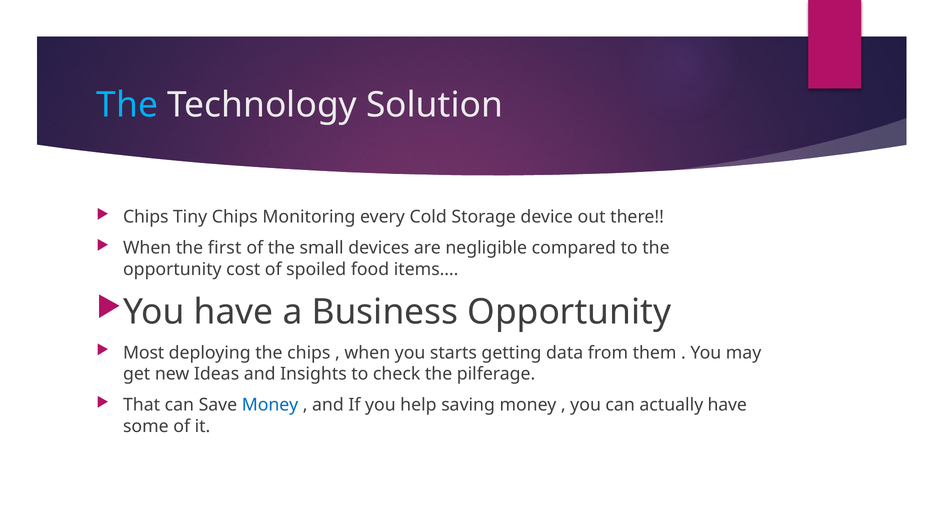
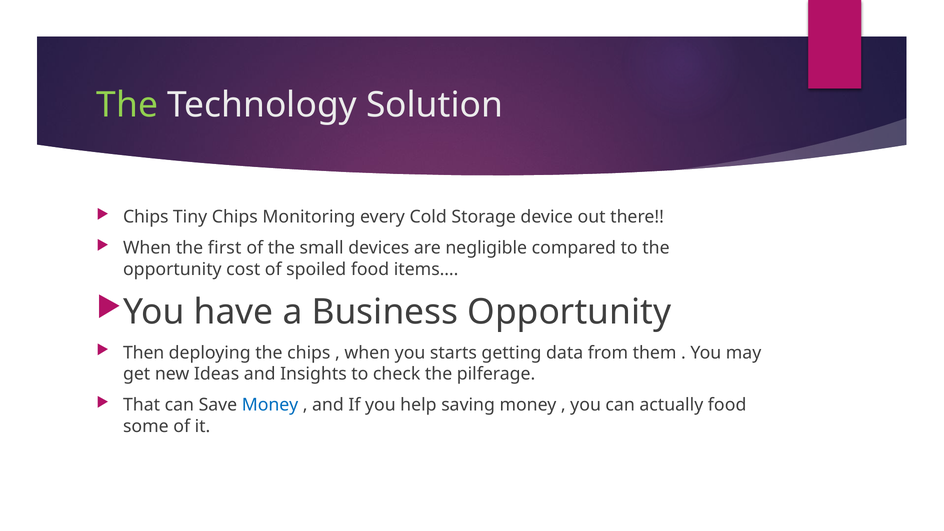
The at (127, 105) colour: light blue -> light green
Most: Most -> Then
actually have: have -> food
